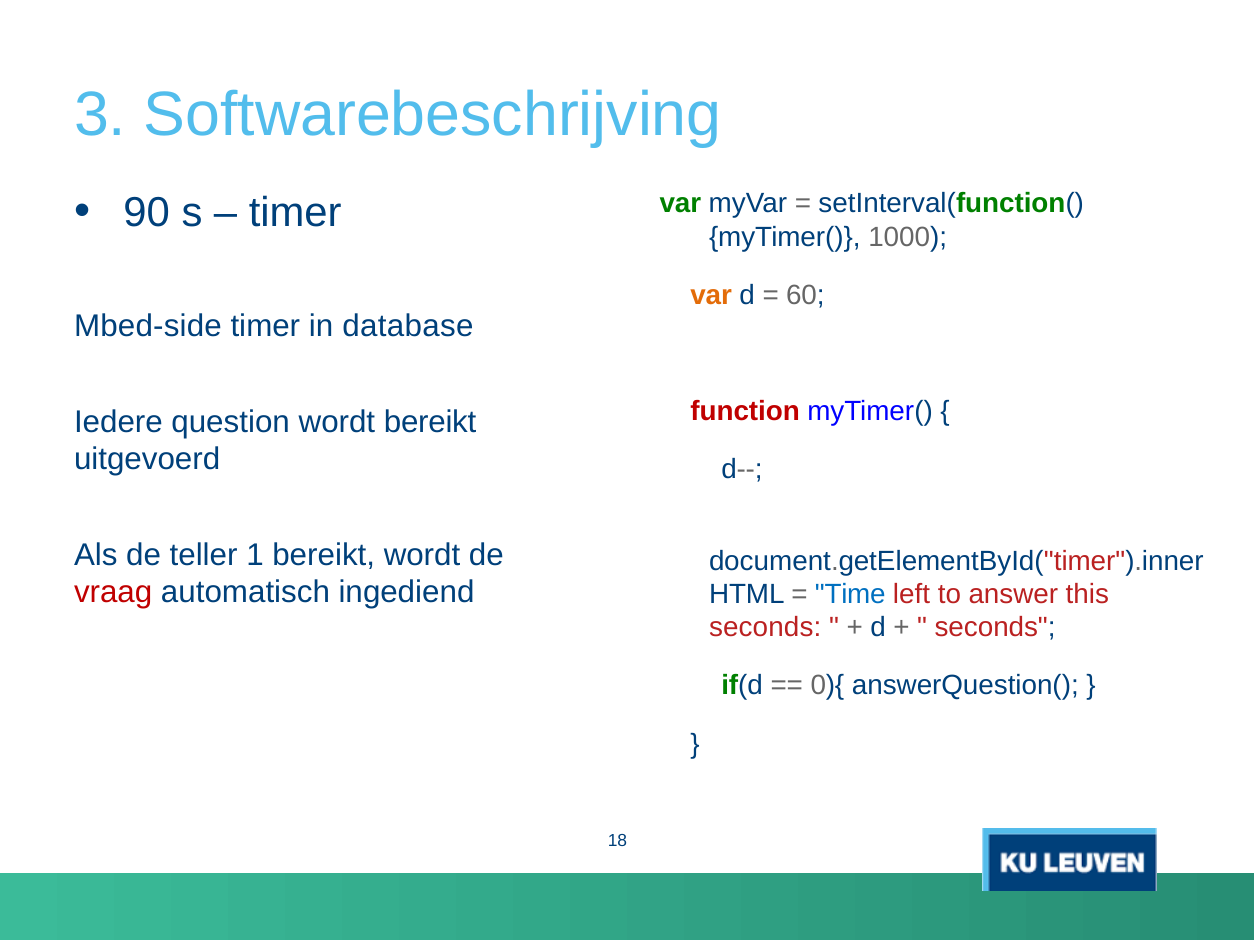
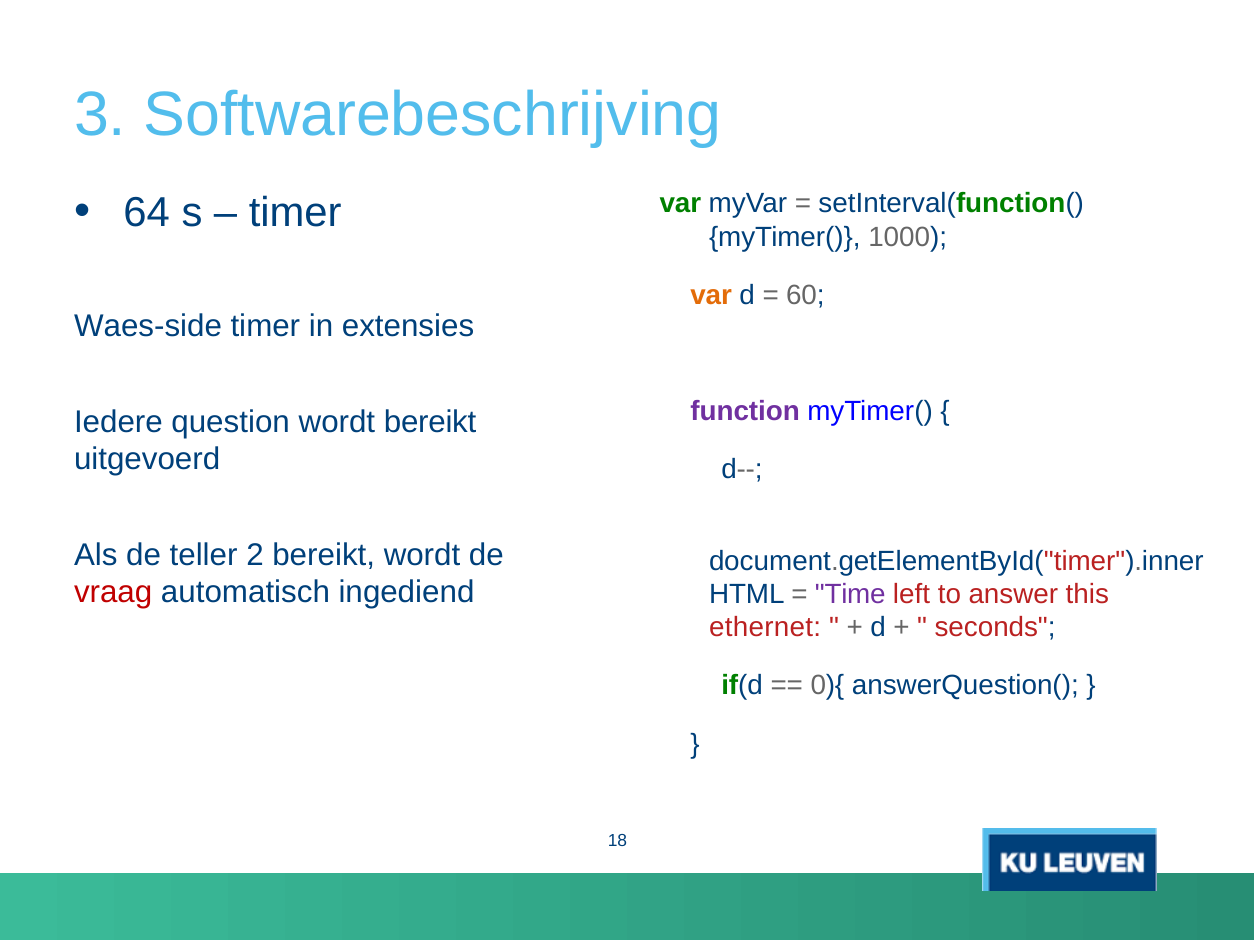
90: 90 -> 64
Mbed-side: Mbed-side -> Waes-side
database: database -> extensies
function colour: red -> purple
1: 1 -> 2
Time colour: blue -> purple
seconds at (765, 628): seconds -> ethernet
